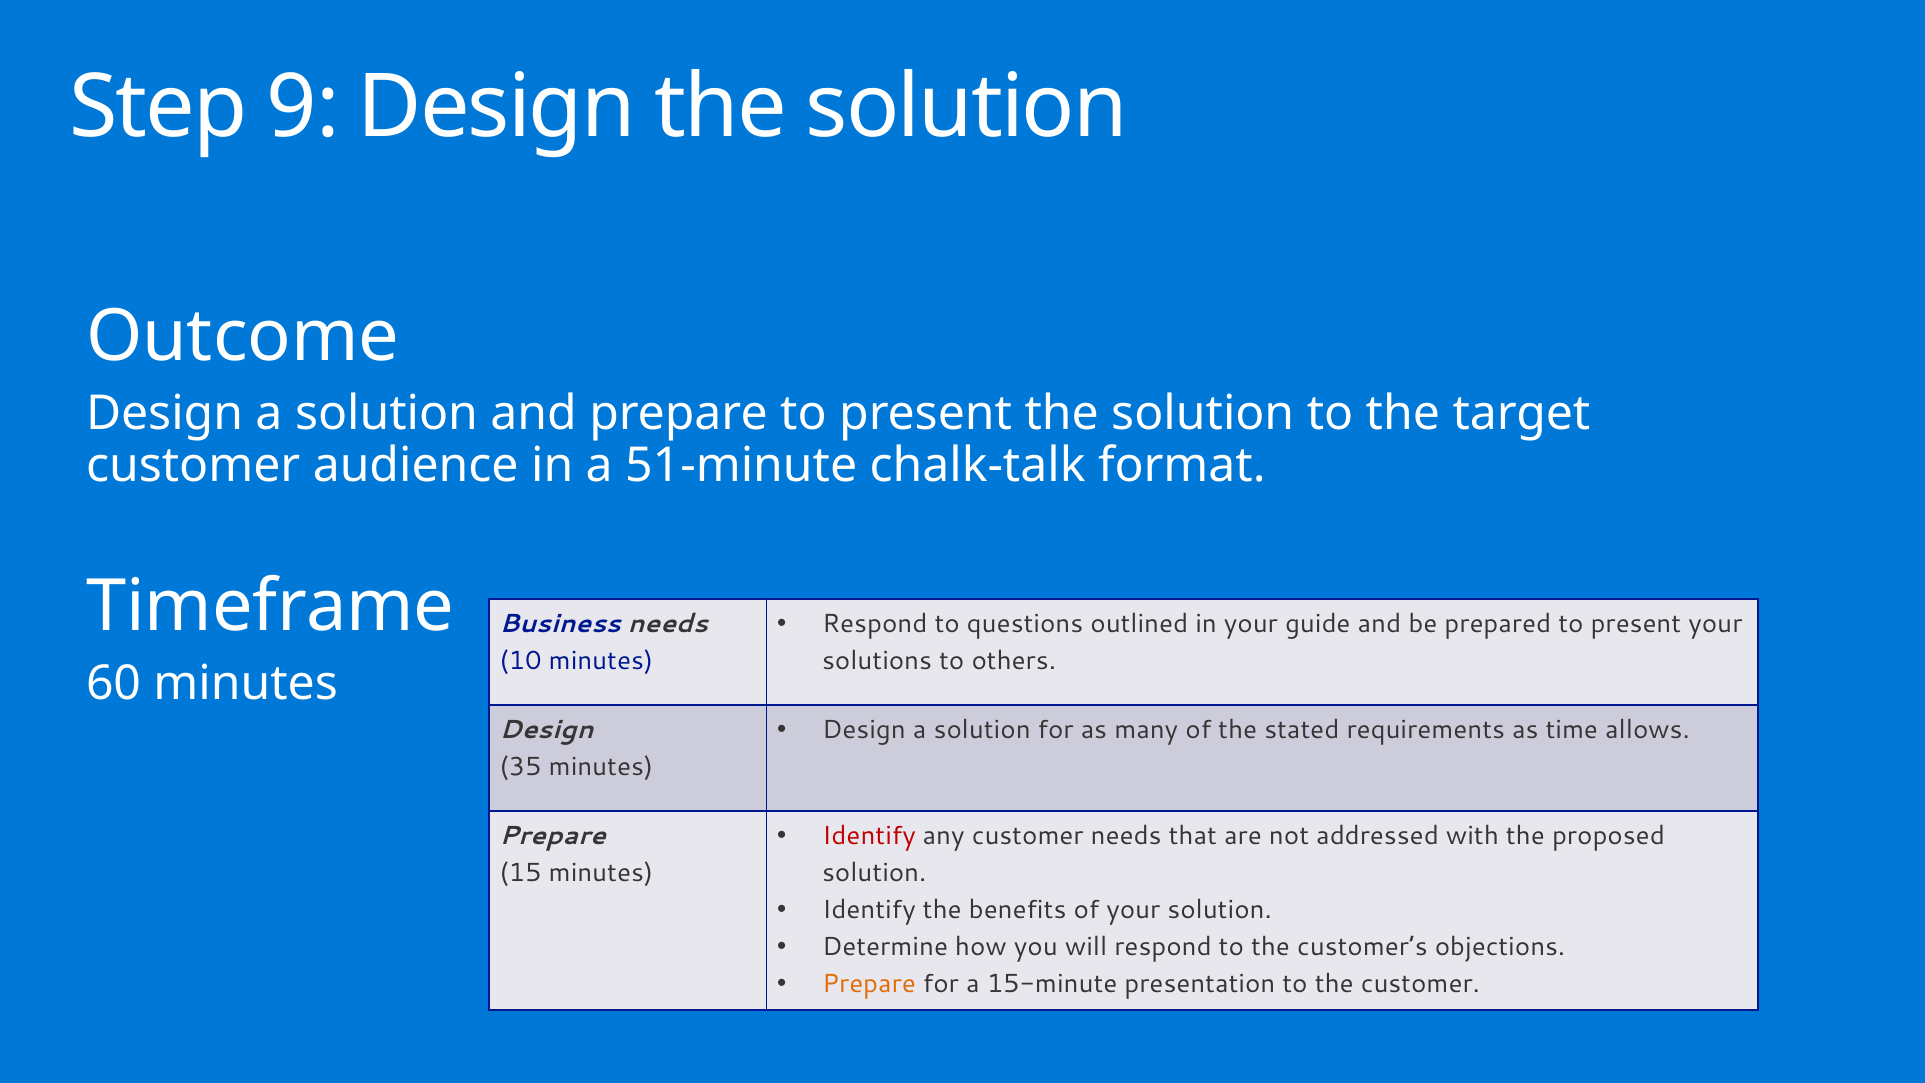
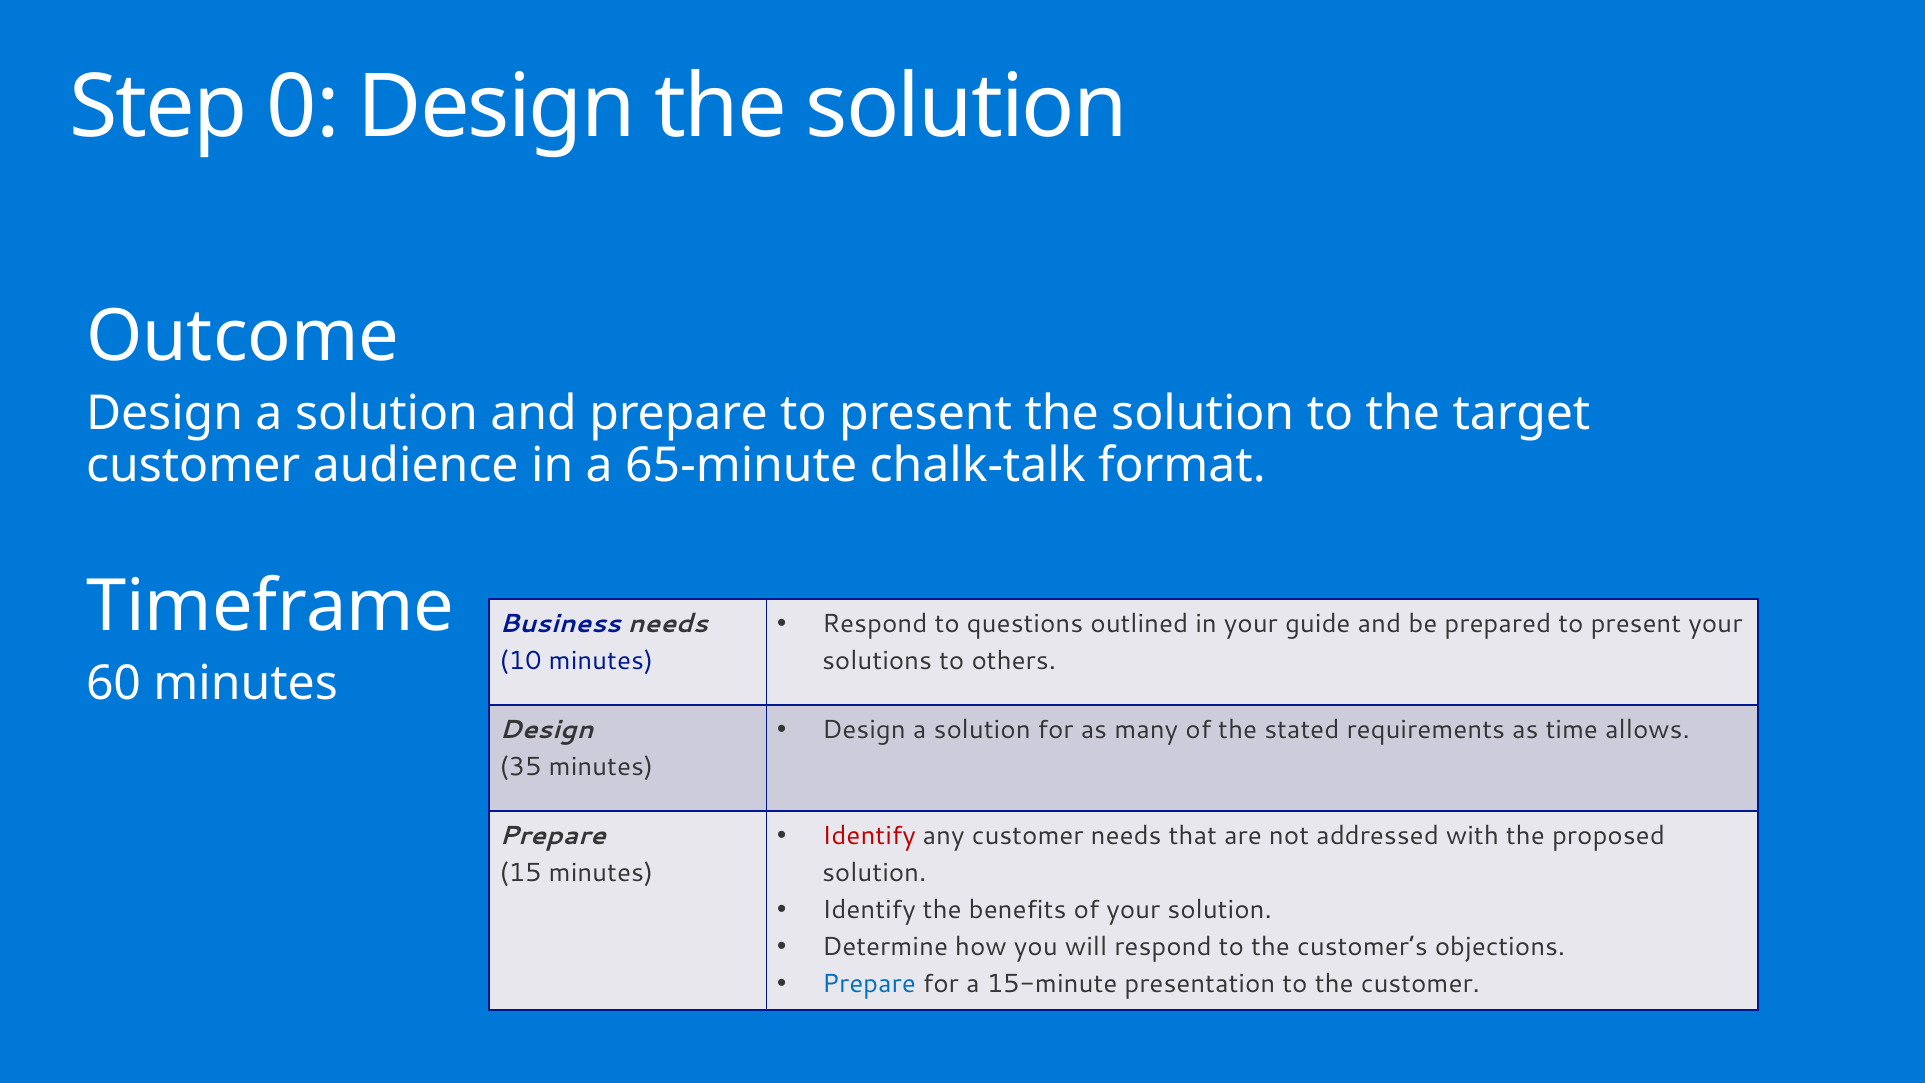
9: 9 -> 0
51-minute: 51-minute -> 65-minute
Prepare at (869, 983) colour: orange -> blue
